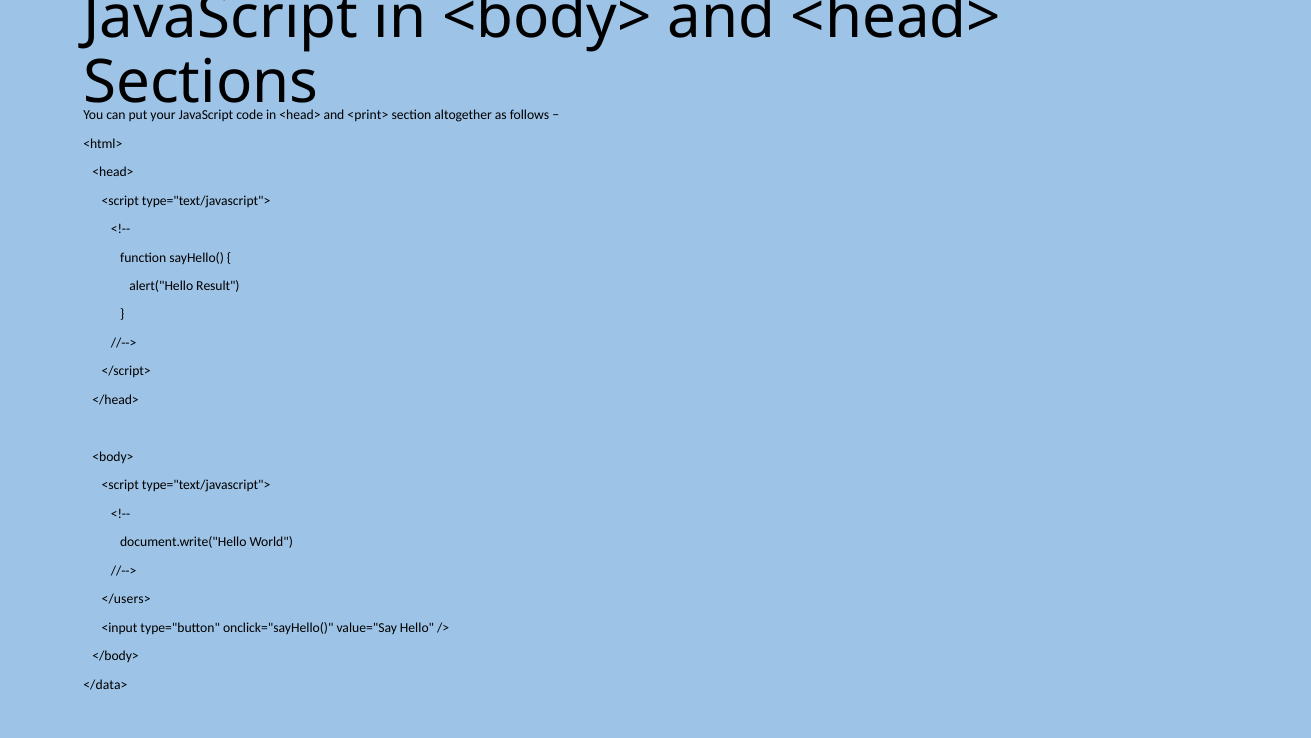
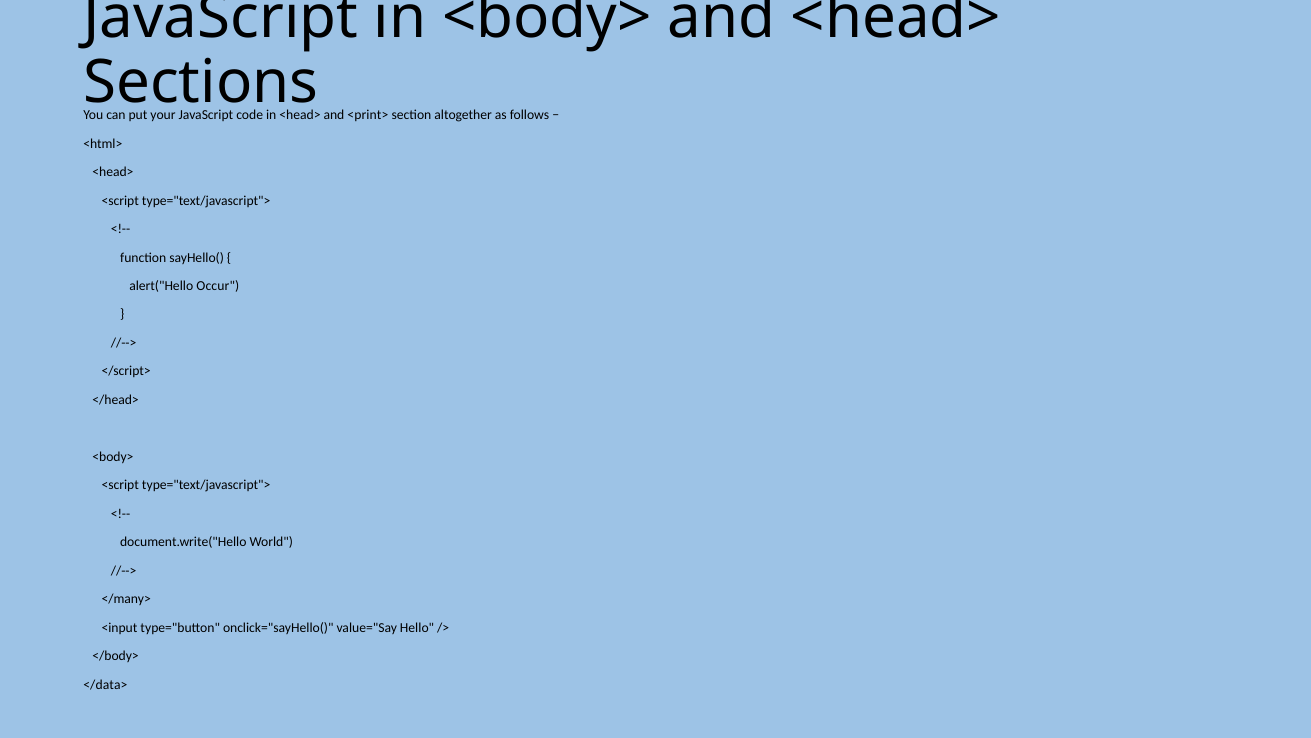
Result: Result -> Occur
</users>: </users> -> </many>
